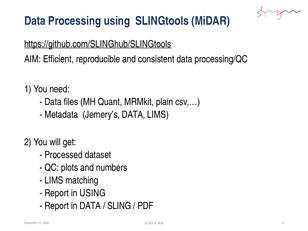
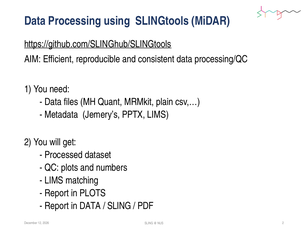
Jemery’s DATA: DATA -> PPTX
in USING: USING -> PLOTS
